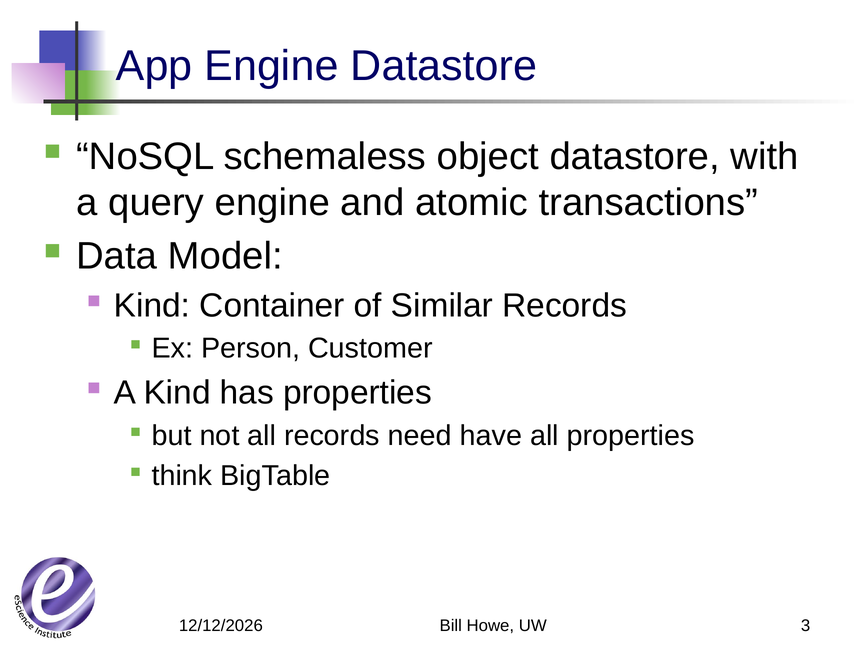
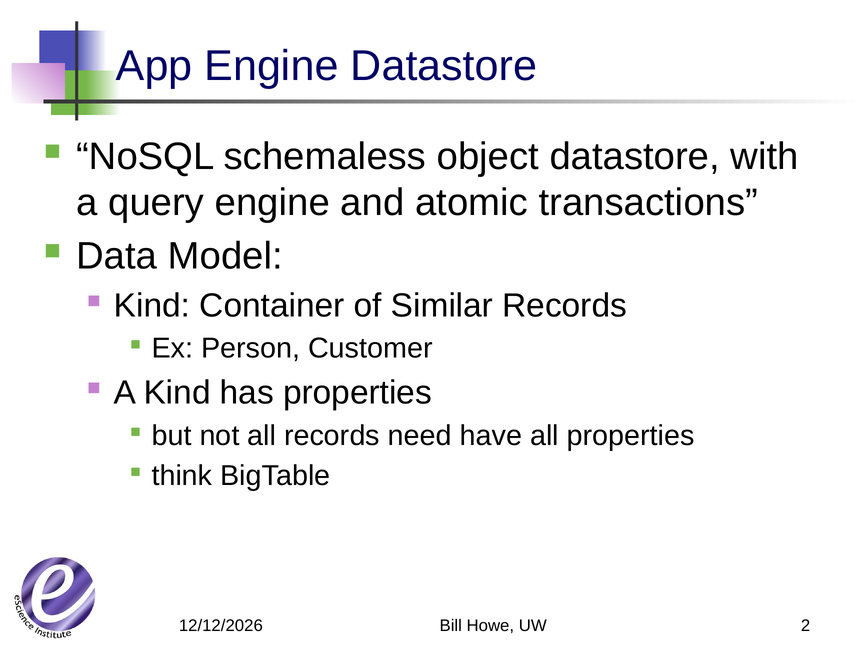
3: 3 -> 2
